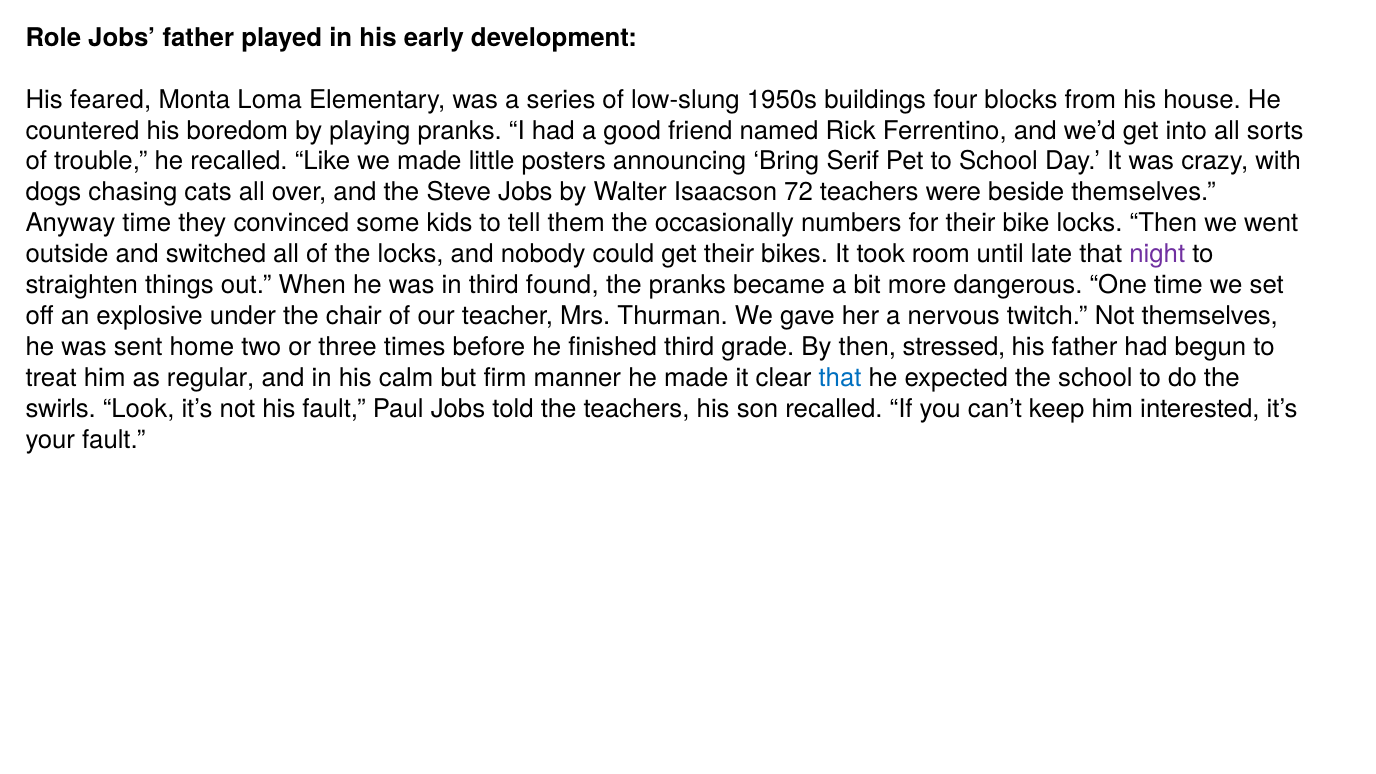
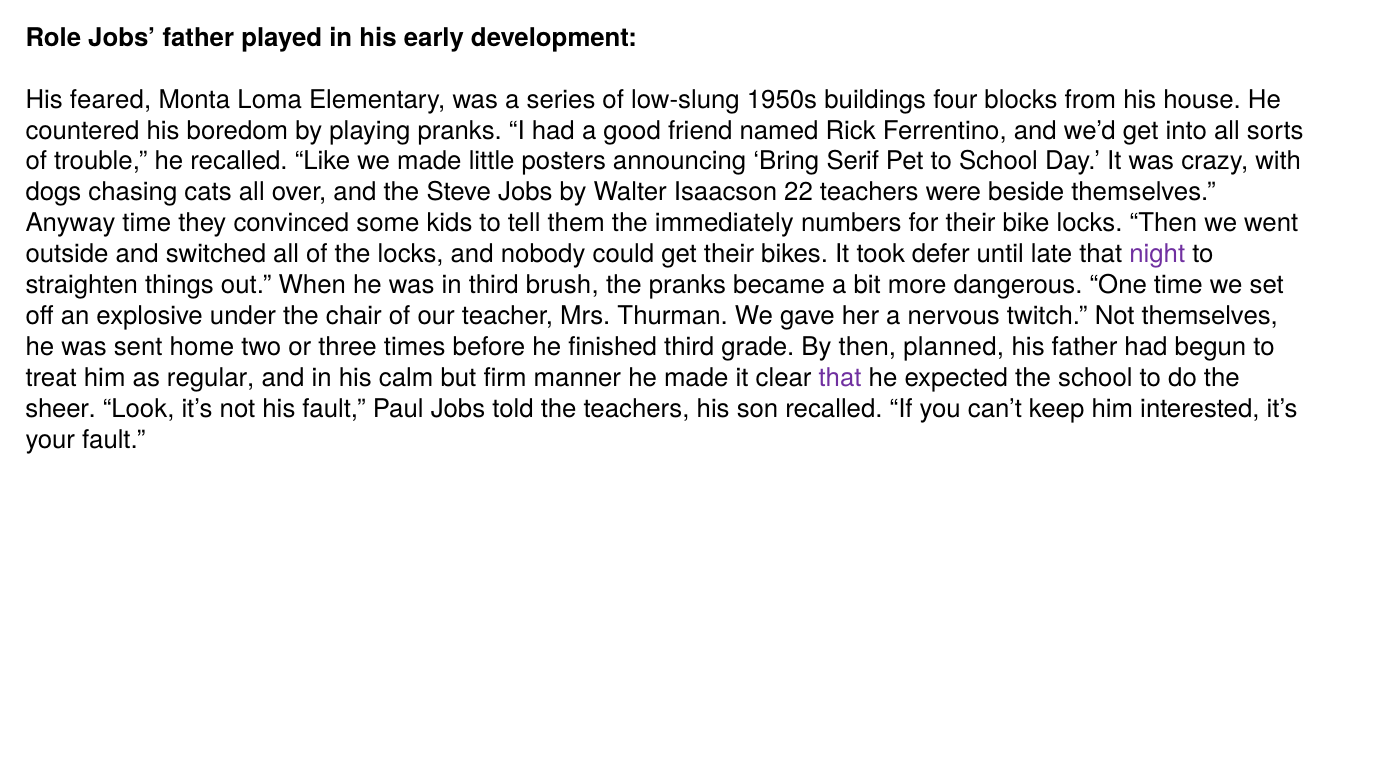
72: 72 -> 22
occasionally: occasionally -> immediately
room: room -> defer
found: found -> brush
stressed: stressed -> planned
that at (840, 378) colour: blue -> purple
swirls: swirls -> sheer
